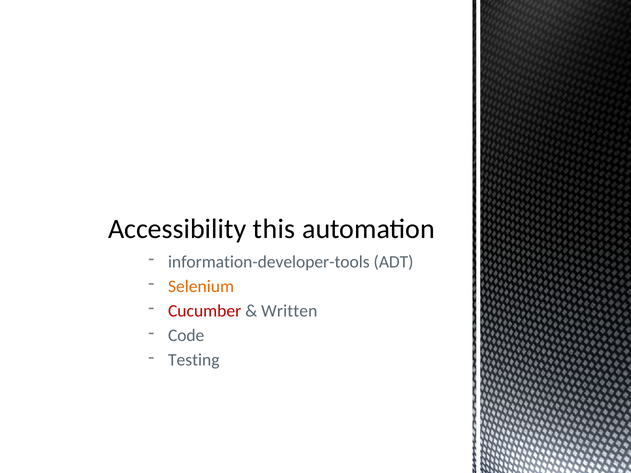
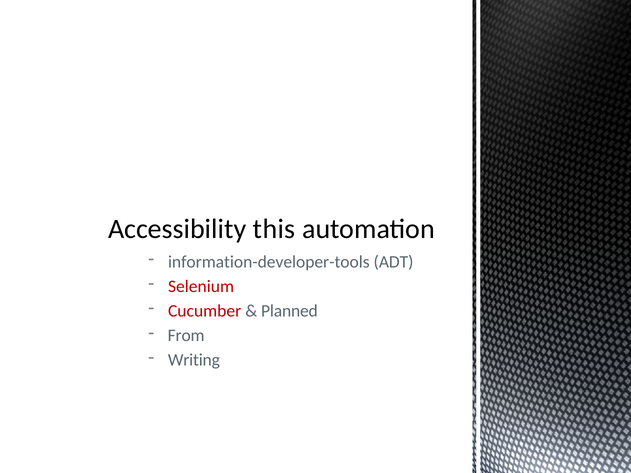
Selenium colour: orange -> red
Written: Written -> Planned
Code: Code -> From
Testing: Testing -> Writing
